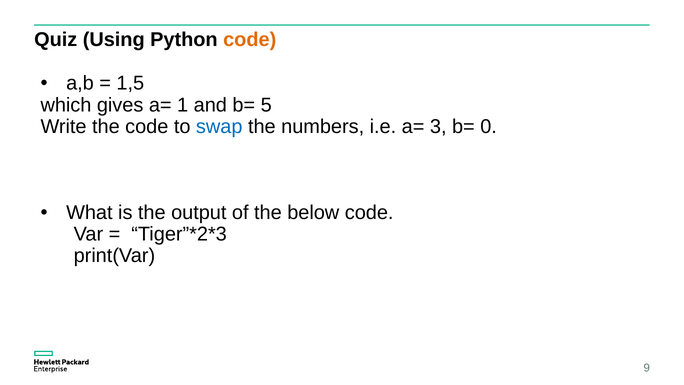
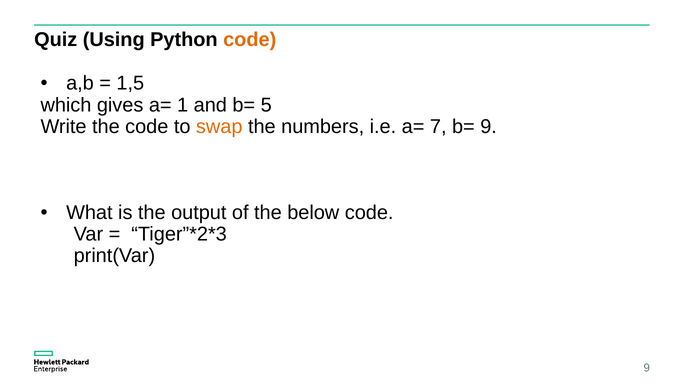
swap colour: blue -> orange
3: 3 -> 7
b= 0: 0 -> 9
